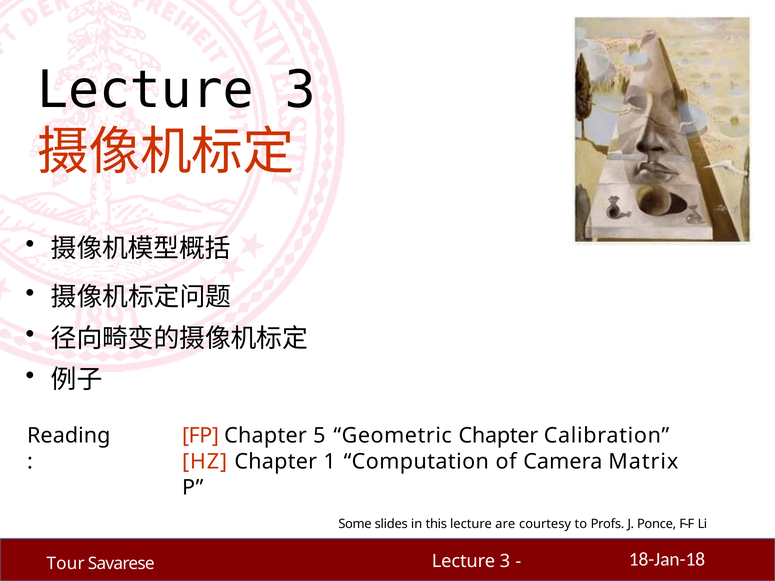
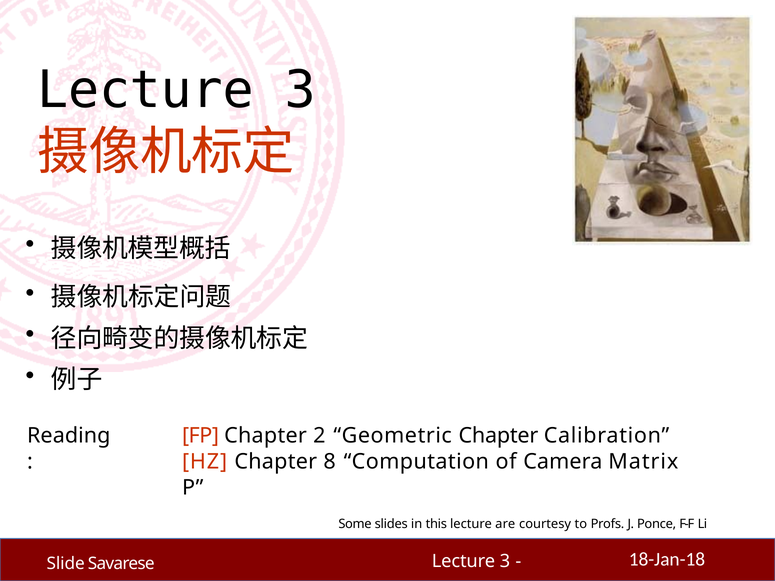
5: 5 -> 2
1: 1 -> 8
Tour: Tour -> Slide
